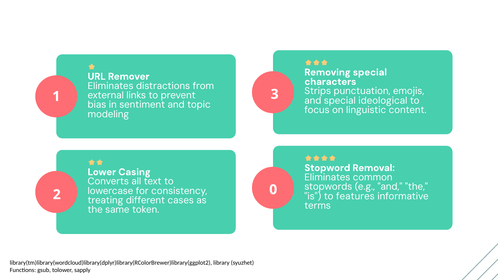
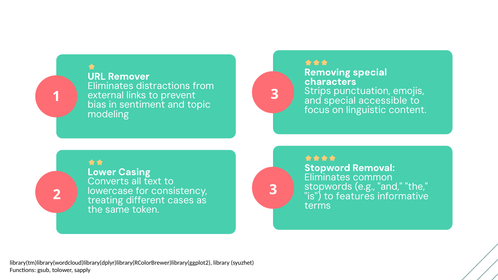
ideological: ideological -> accessible
2 0: 0 -> 3
